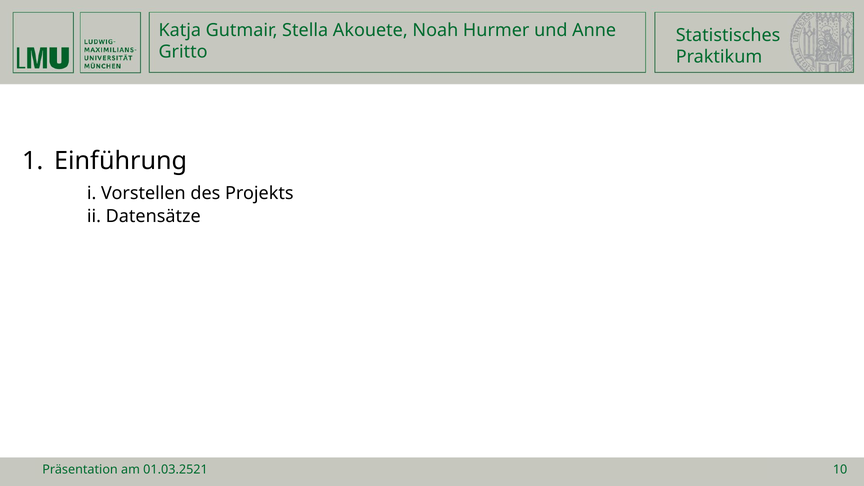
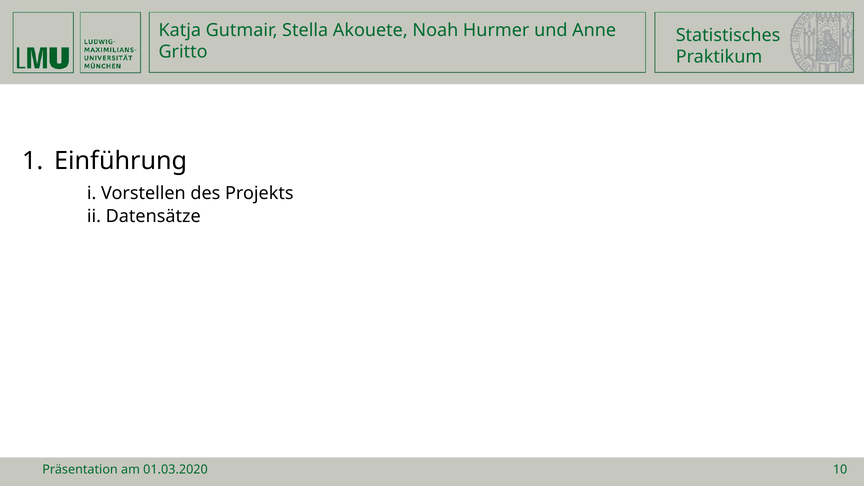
01.03.2521: 01.03.2521 -> 01.03.2020
